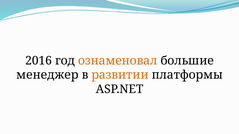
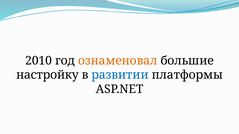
2016: 2016 -> 2010
менеджер: менеджер -> настройку
развитии colour: orange -> blue
